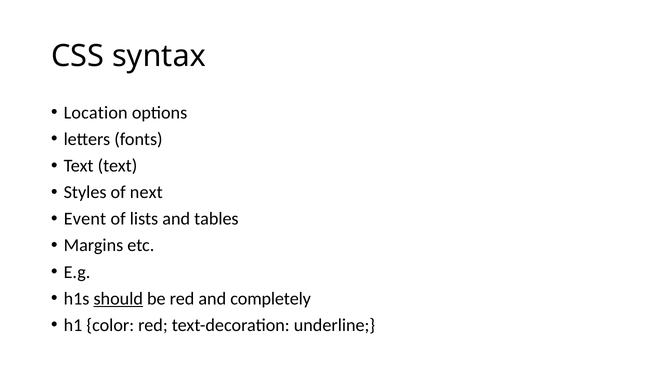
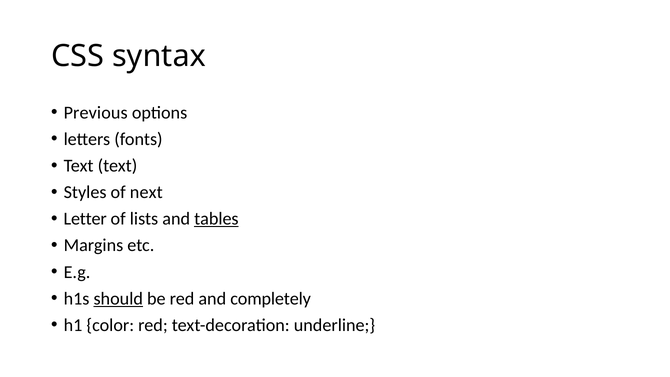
Location: Location -> Previous
Event: Event -> Letter
tables underline: none -> present
